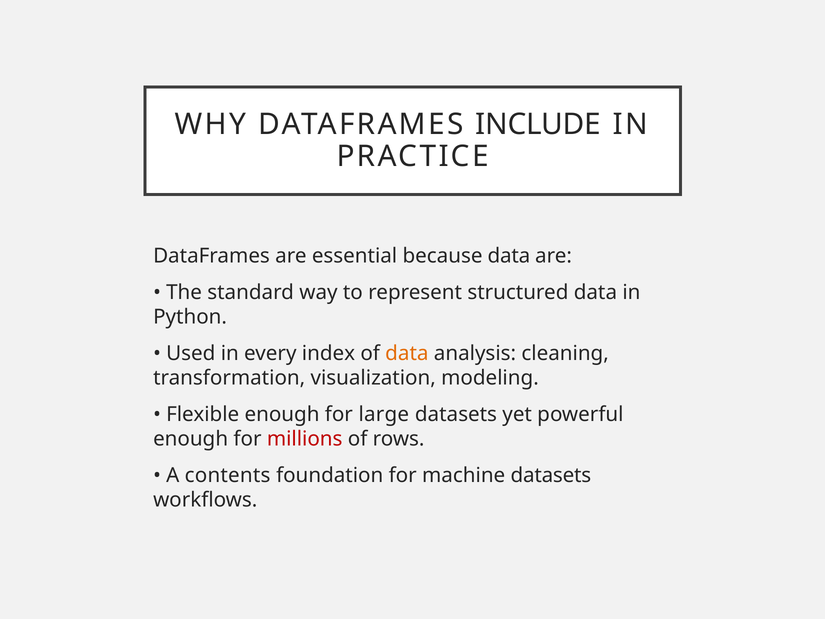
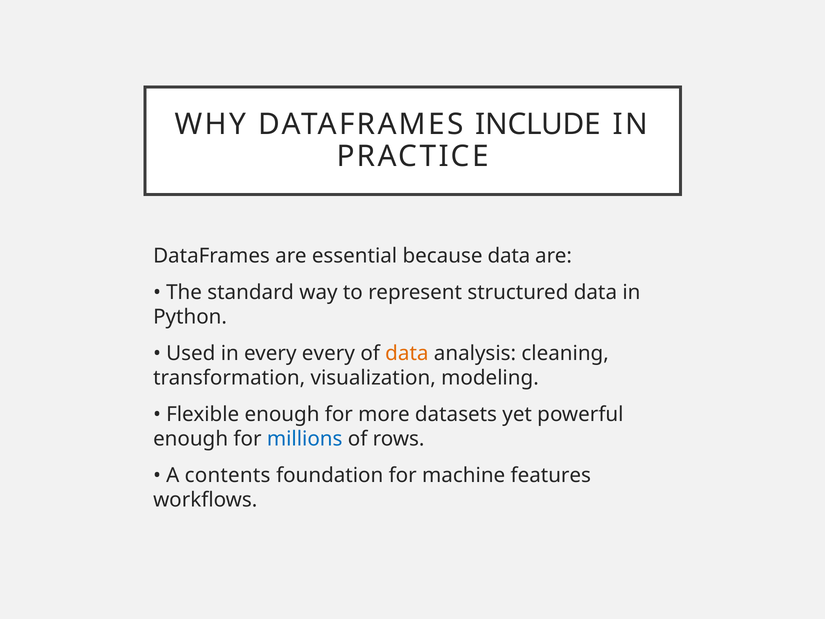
every index: index -> every
large: large -> more
millions colour: red -> blue
machine datasets: datasets -> features
